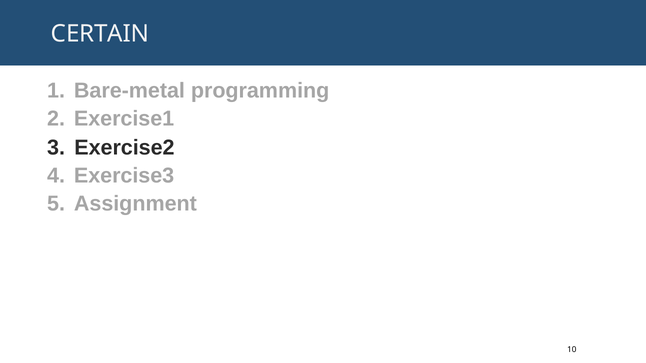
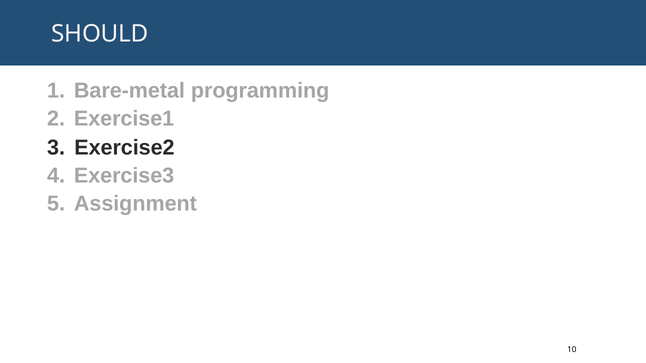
CERTAIN: CERTAIN -> SHOULD
